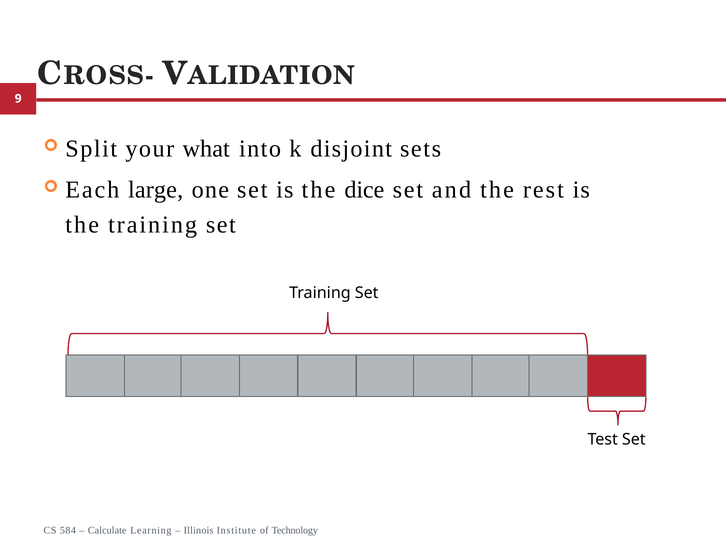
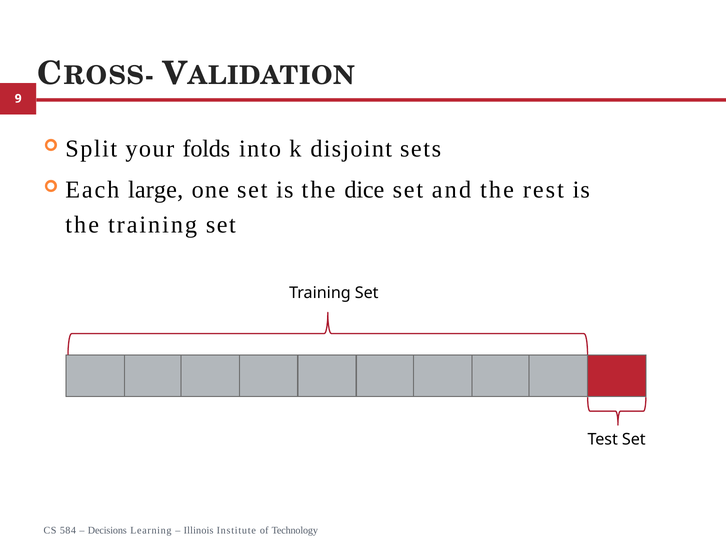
what: what -> folds
Calculate: Calculate -> Decisions
